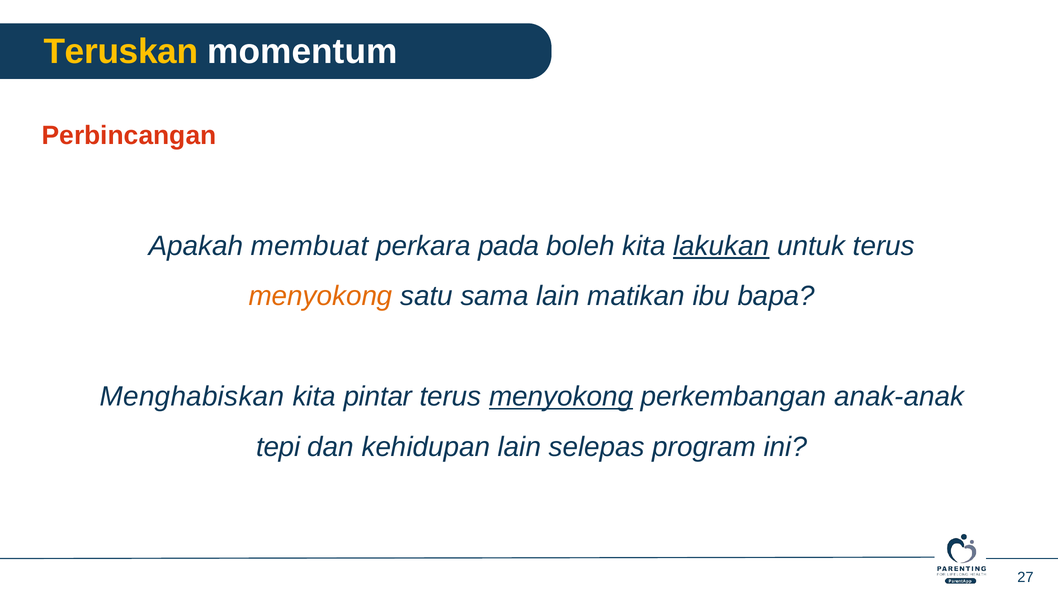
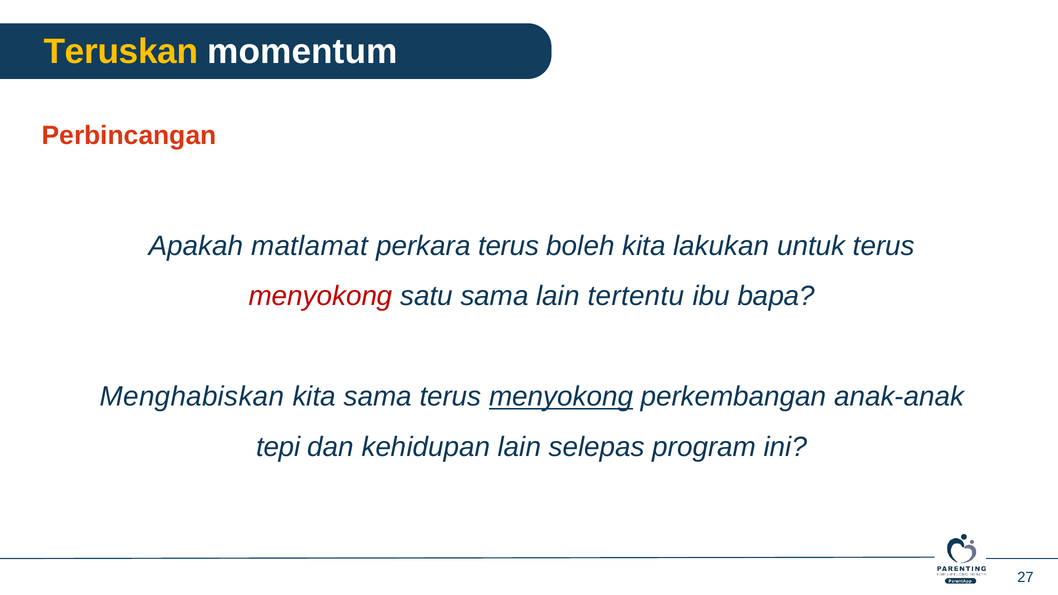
membuat: membuat -> matlamat
perkara pada: pada -> terus
lakukan underline: present -> none
menyokong at (321, 296) colour: orange -> red
matikan: matikan -> tertentu
kita pintar: pintar -> sama
